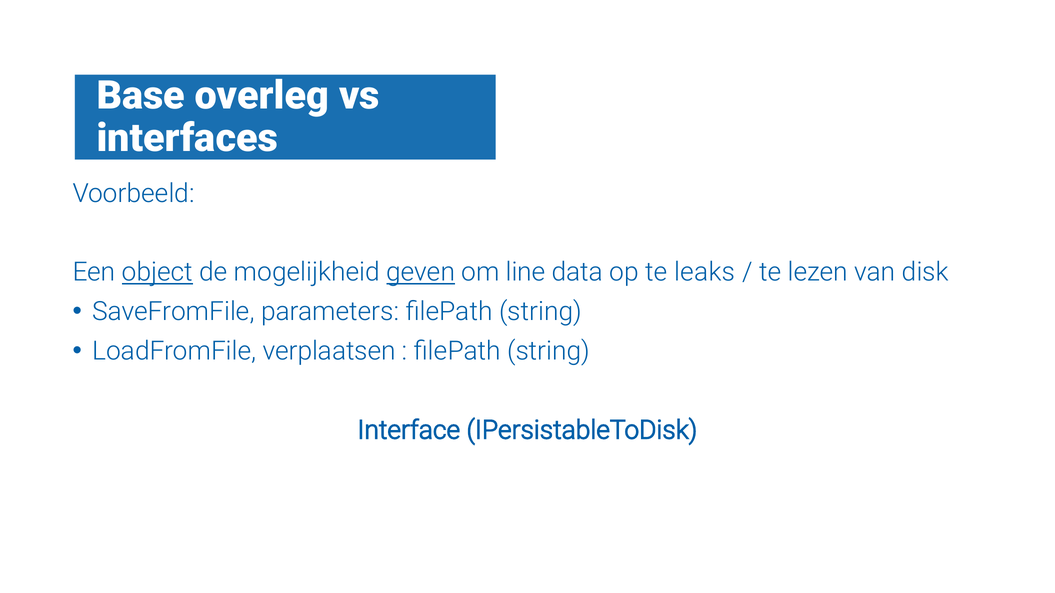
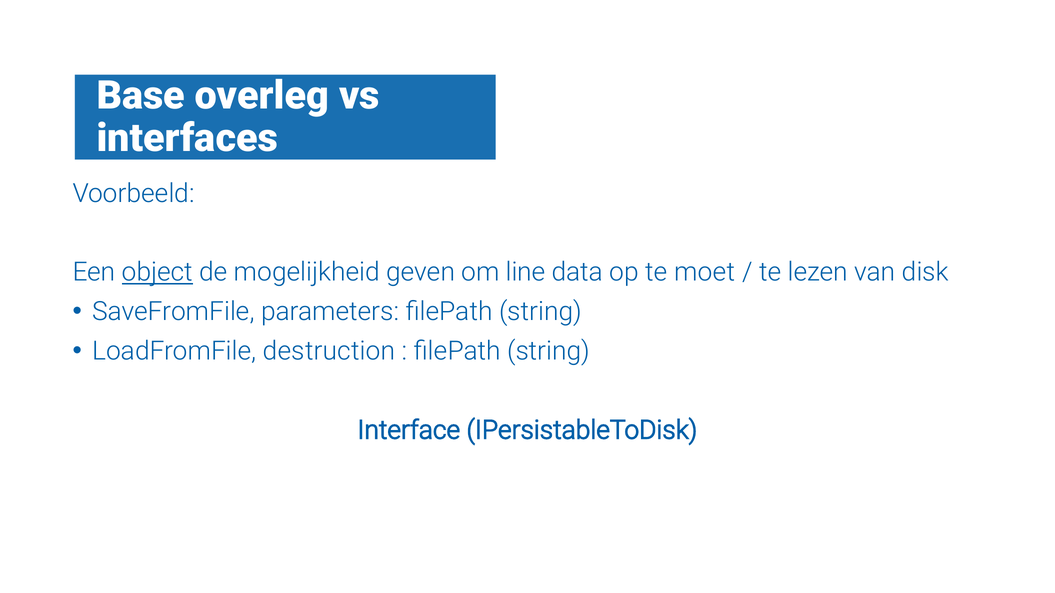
geven underline: present -> none
leaks: leaks -> moet
verplaatsen: verplaatsen -> destruction
